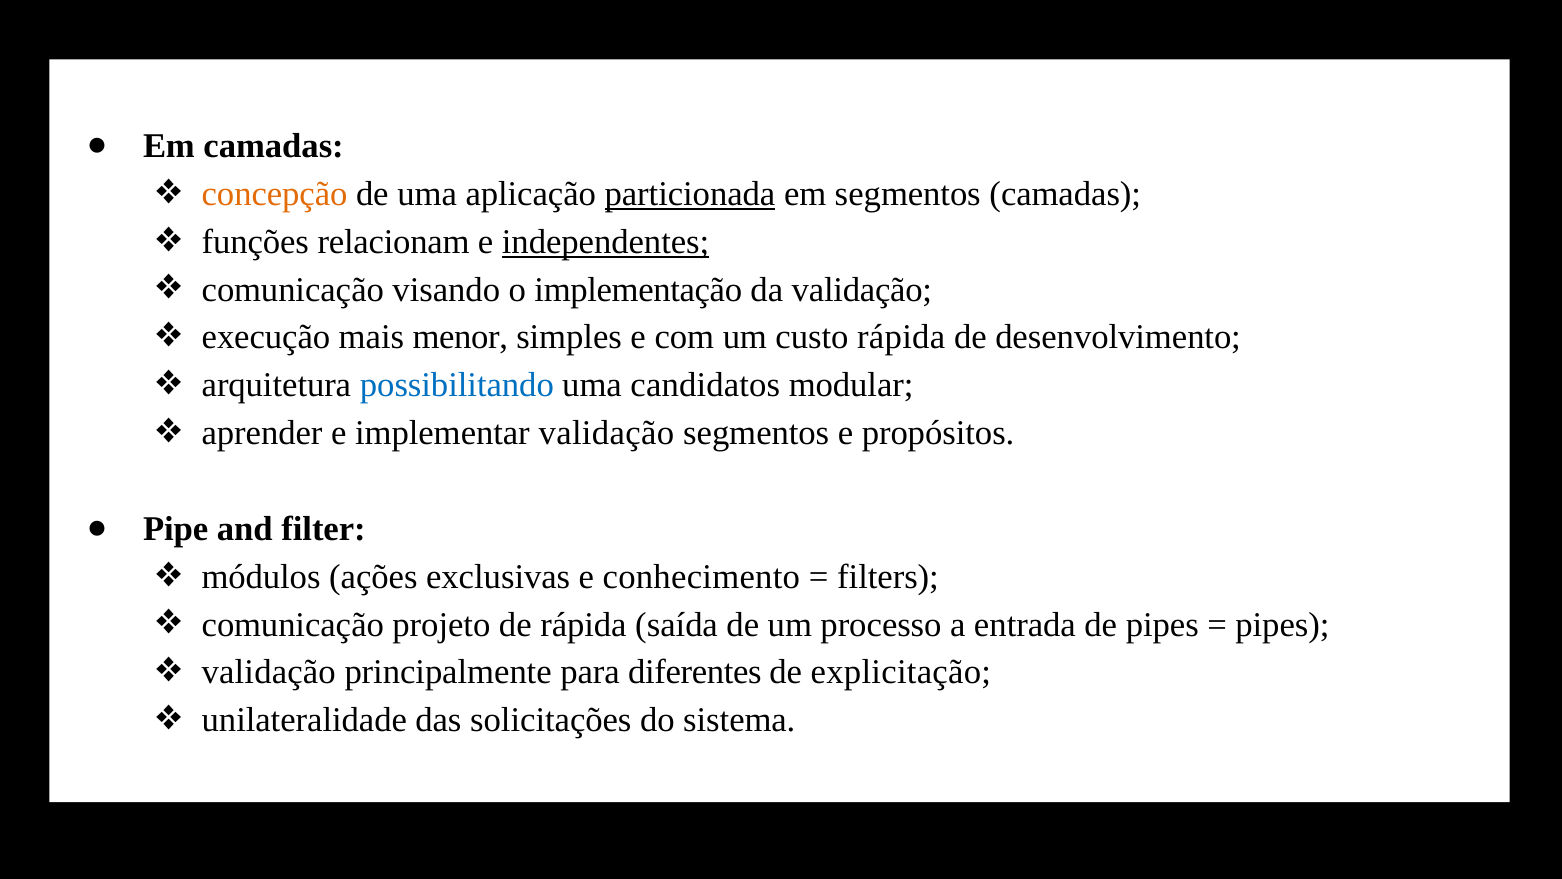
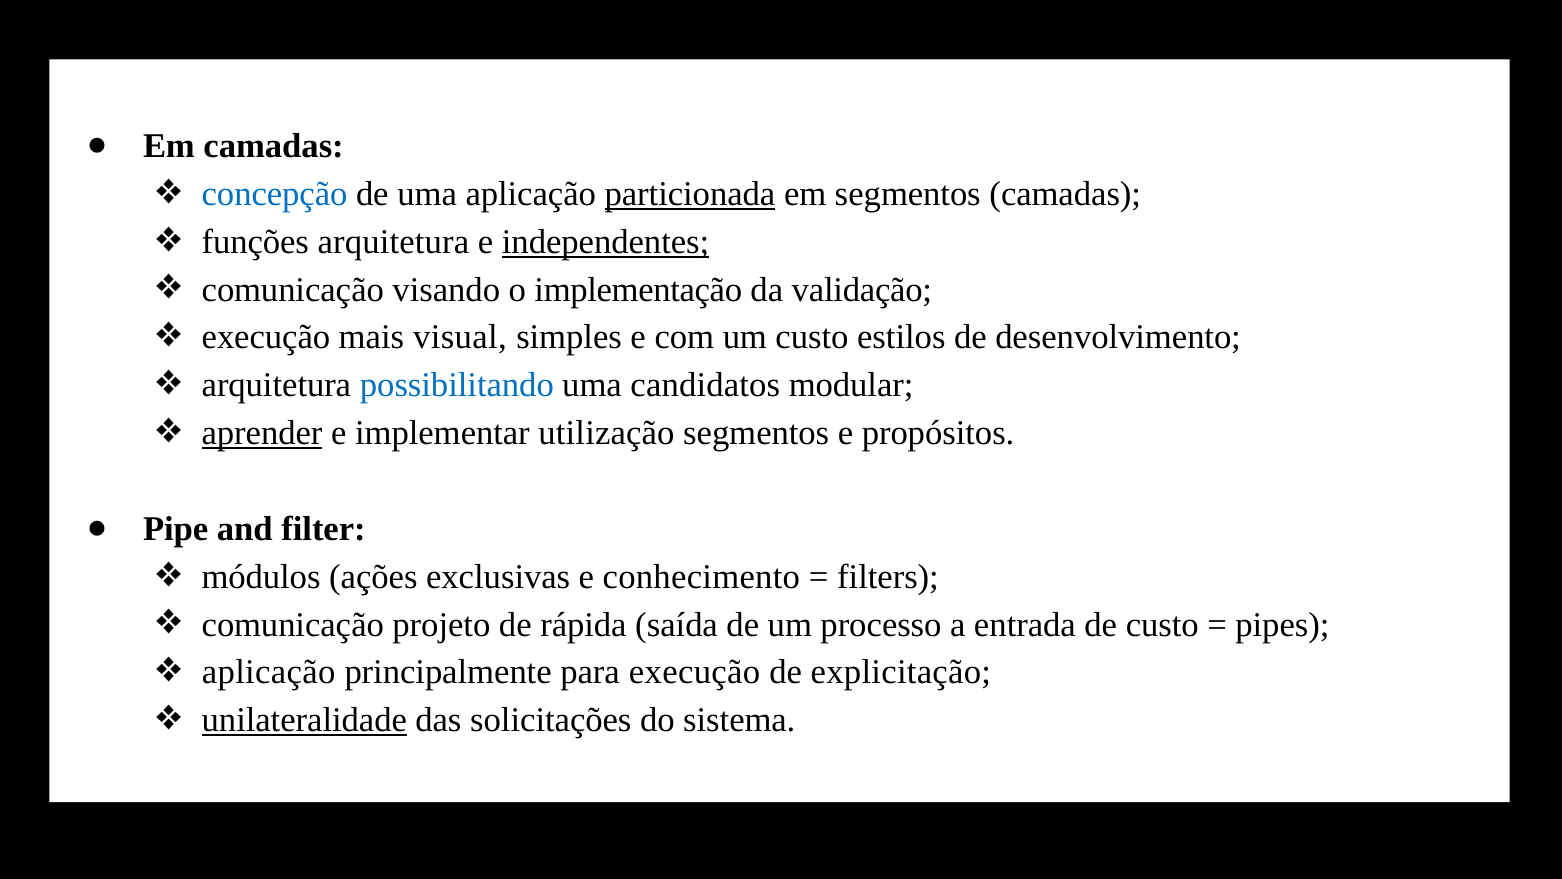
concepção colour: orange -> blue
funções relacionam: relacionam -> arquitetura
menor: menor -> visual
custo rápida: rápida -> estilos
aprender underline: none -> present
implementar validação: validação -> utilização
de pipes: pipes -> custo
validação at (269, 672): validação -> aplicação
para diferentes: diferentes -> execução
unilateralidade underline: none -> present
